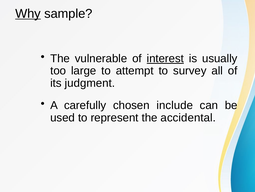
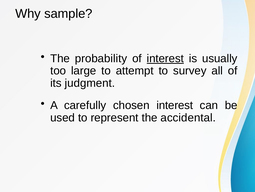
Why underline: present -> none
vulnerable: vulnerable -> probability
chosen include: include -> interest
